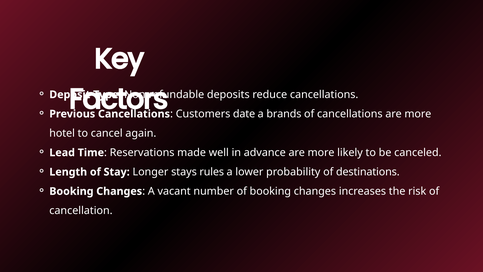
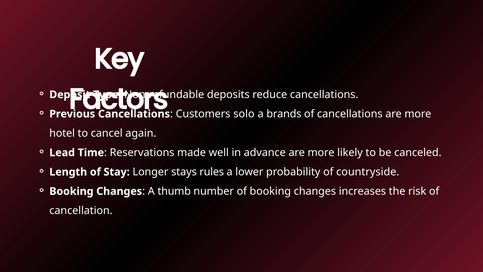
date: date -> solo
destinations: destinations -> countryside
vacant: vacant -> thumb
